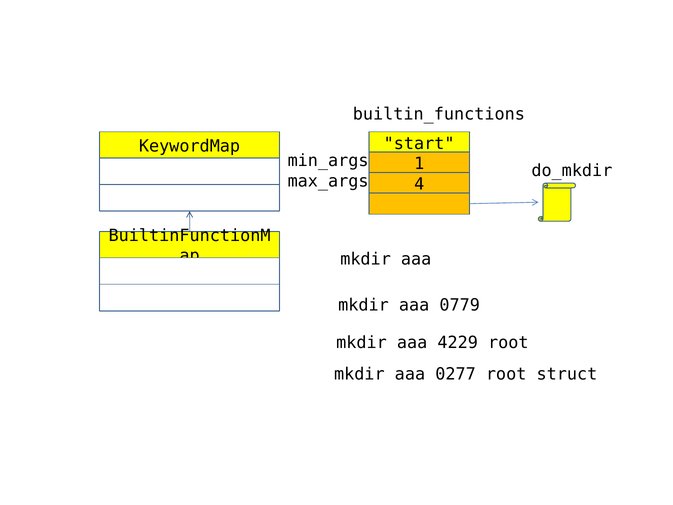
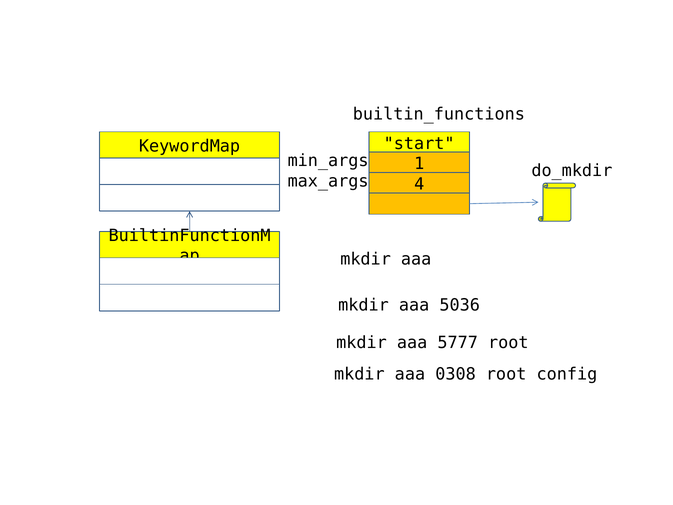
0779: 0779 -> 5036
4229: 4229 -> 5777
0277: 0277 -> 0308
struct: struct -> config
